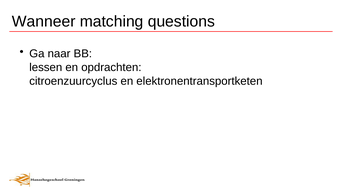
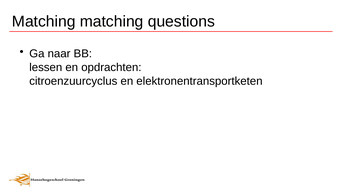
Wanneer at (44, 22): Wanneer -> Matching
